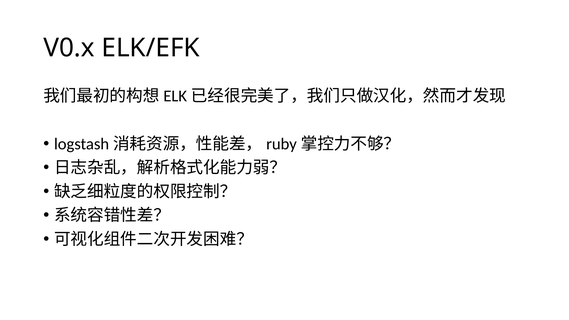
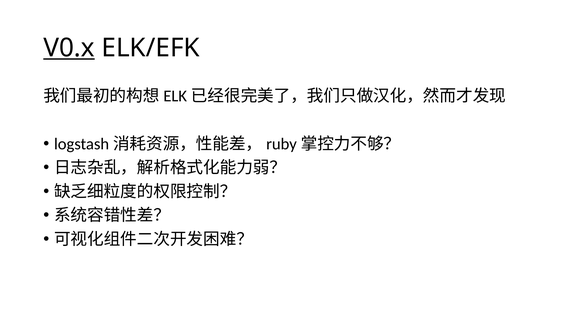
V0.x underline: none -> present
